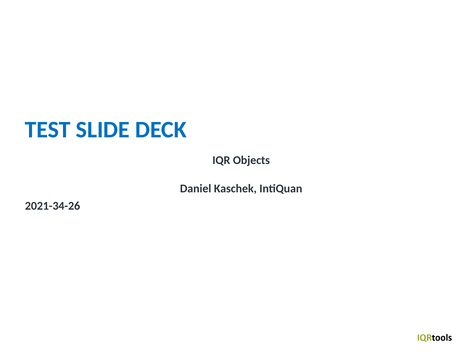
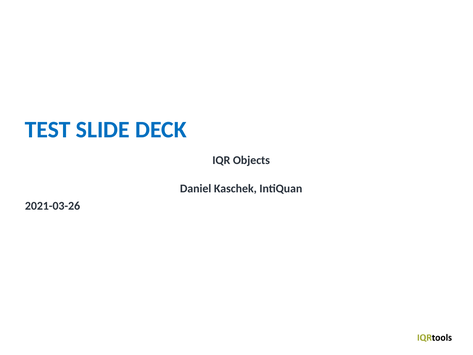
2021-34-26: 2021-34-26 -> 2021-03-26
